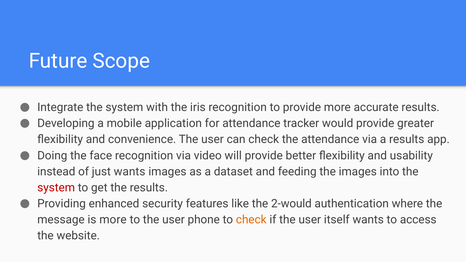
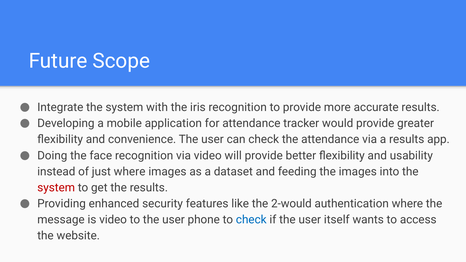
just wants: wants -> where
is more: more -> video
check at (251, 220) colour: orange -> blue
